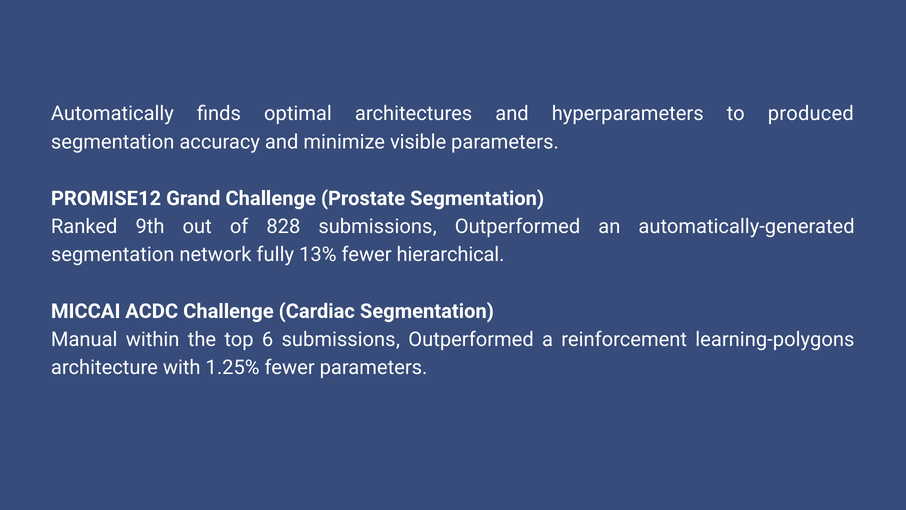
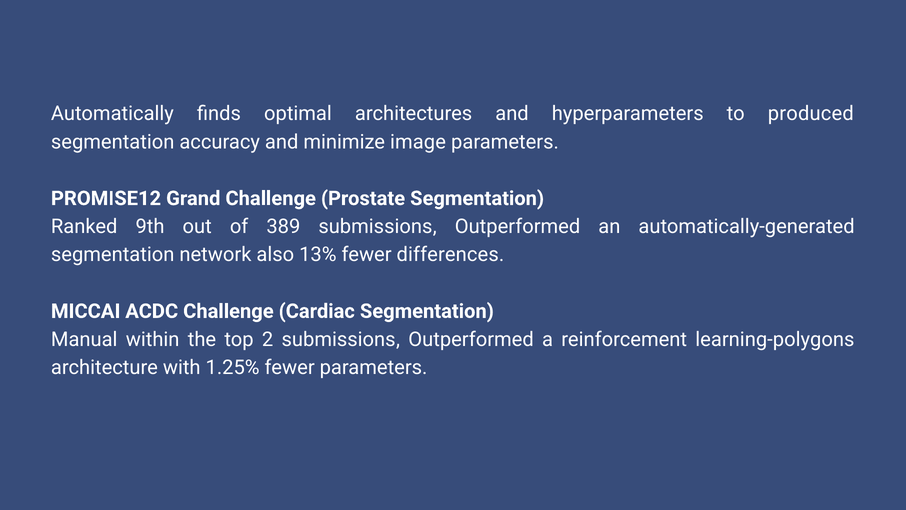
visible: visible -> image
828: 828 -> 389
fully: fully -> also
hierarchical: hierarchical -> differences
6: 6 -> 2
